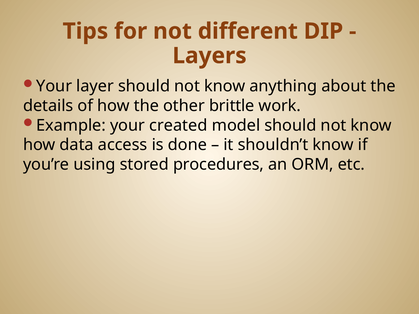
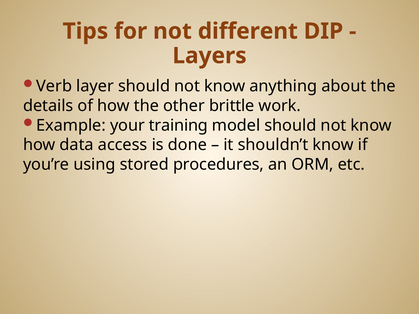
Your at (54, 86): Your -> Verb
created: created -> training
